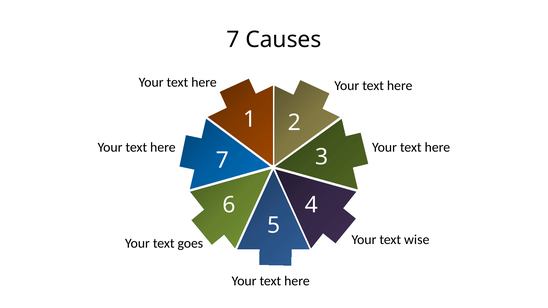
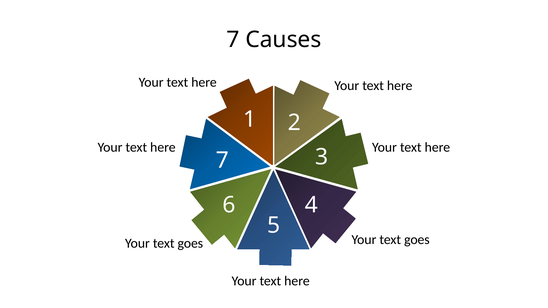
wise at (417, 240): wise -> goes
